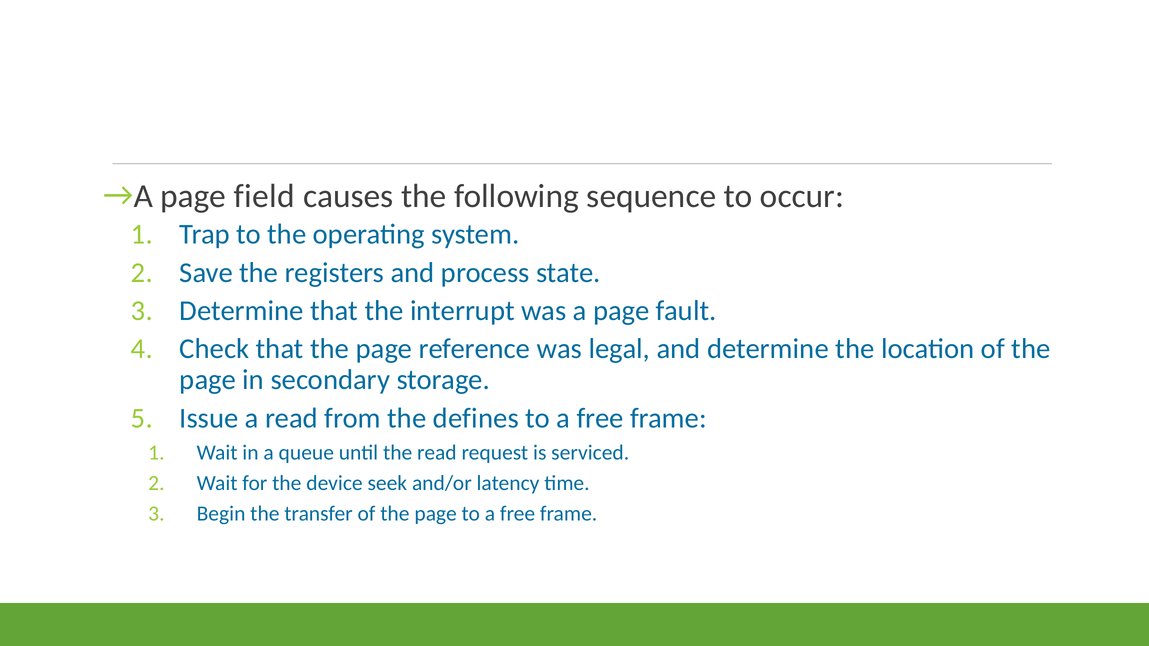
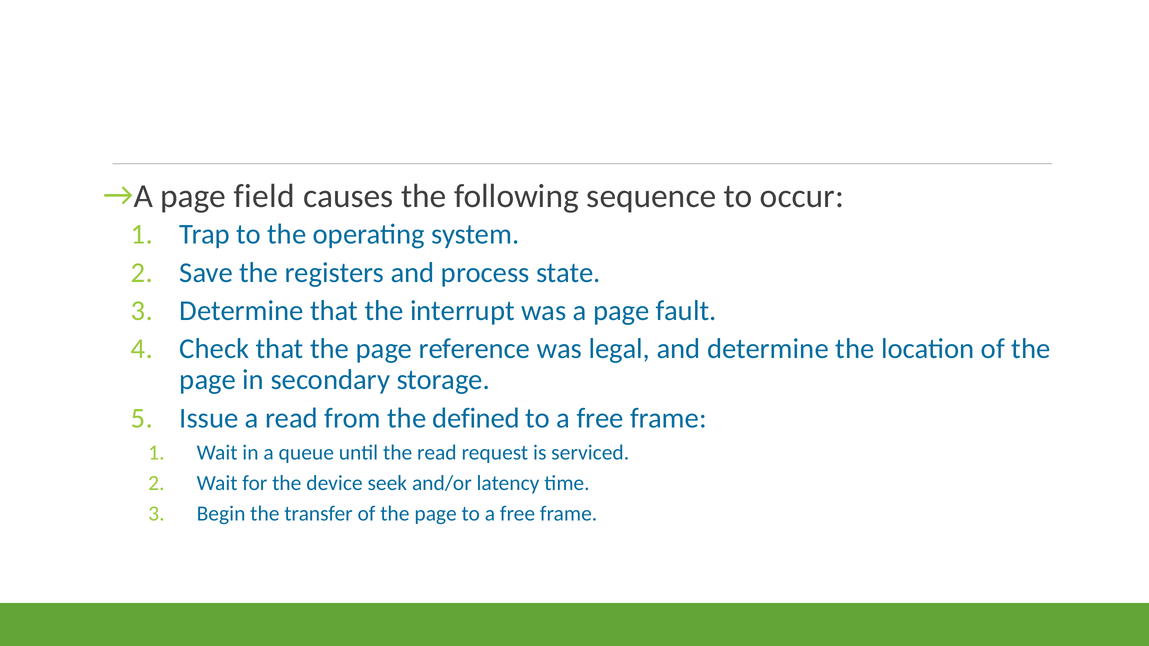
defines: defines -> defined
